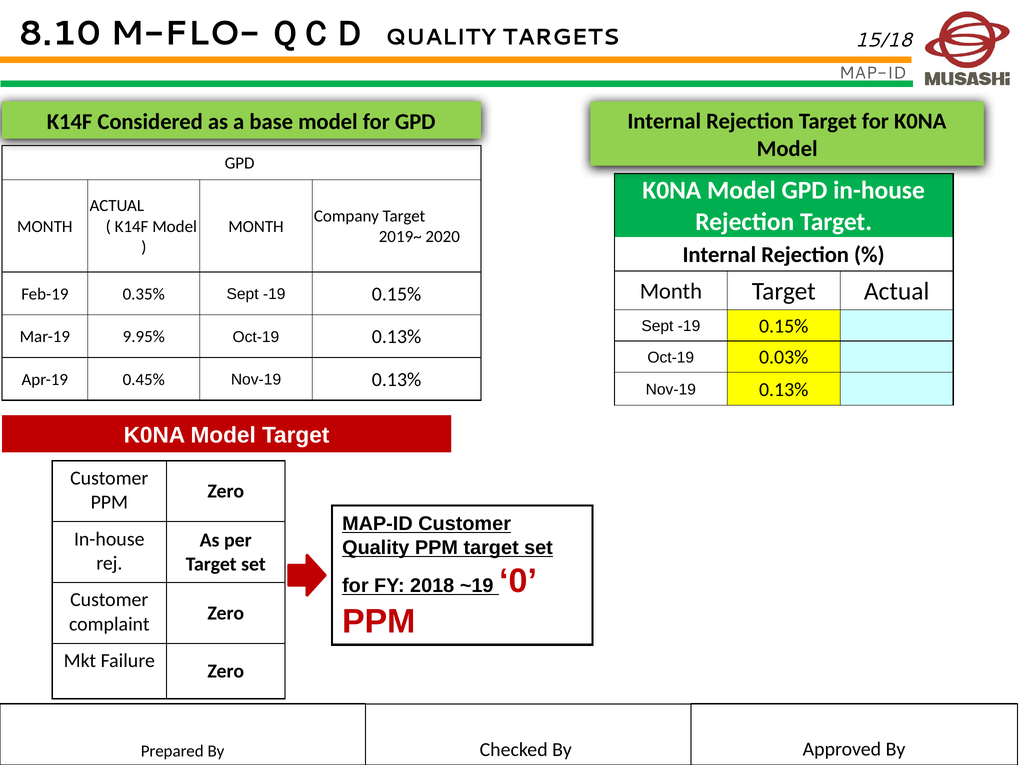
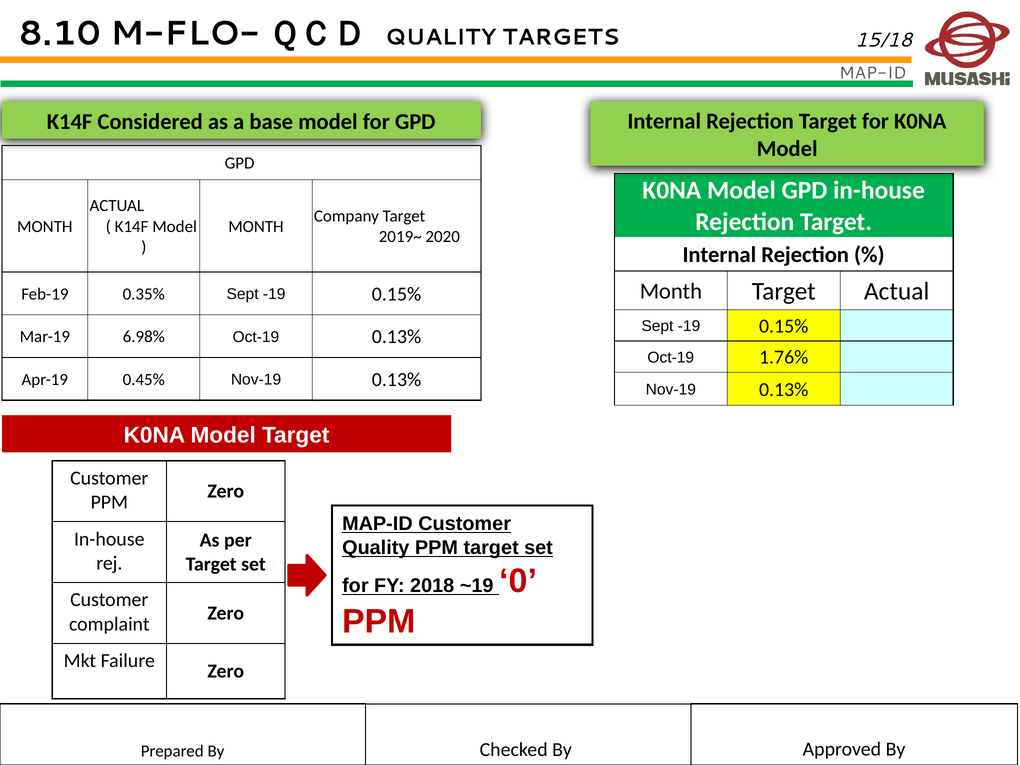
9.95%: 9.95% -> 6.98%
0.03%: 0.03% -> 1.76%
